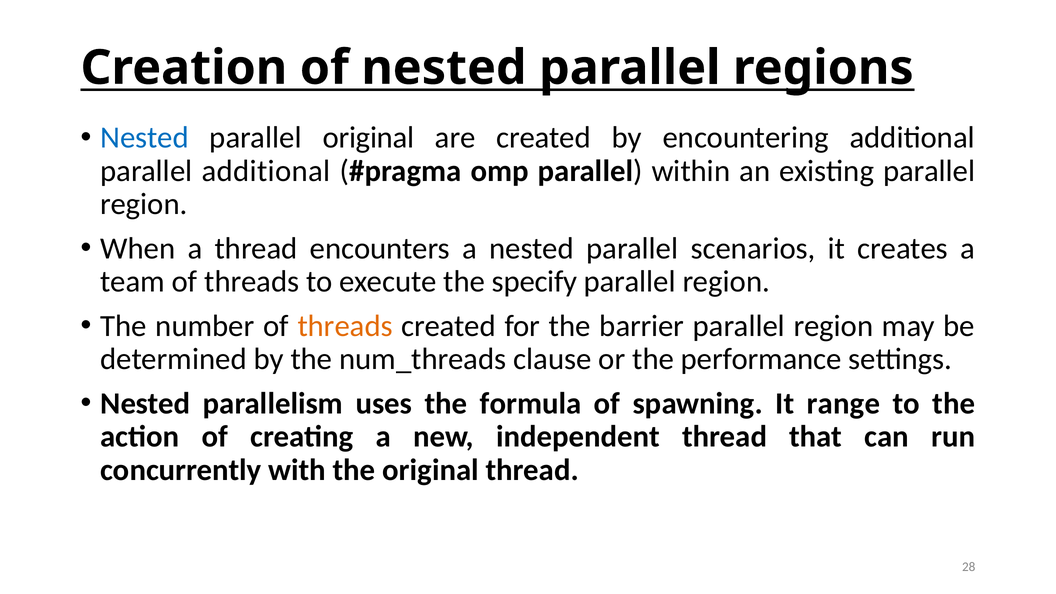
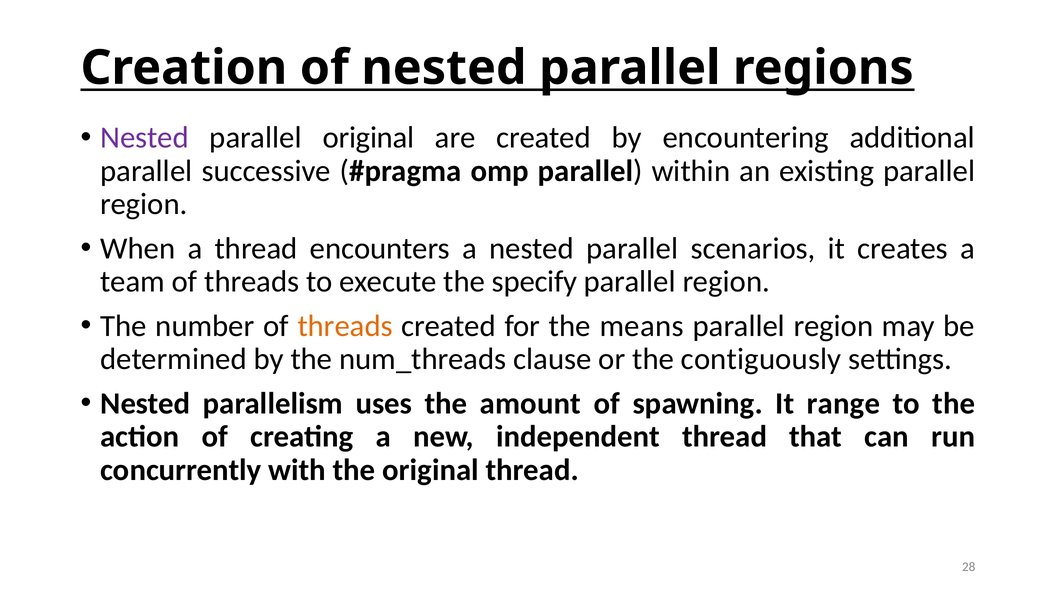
Nested at (145, 138) colour: blue -> purple
parallel additional: additional -> successive
barrier: barrier -> means
performance: performance -> contiguously
formula: formula -> amount
